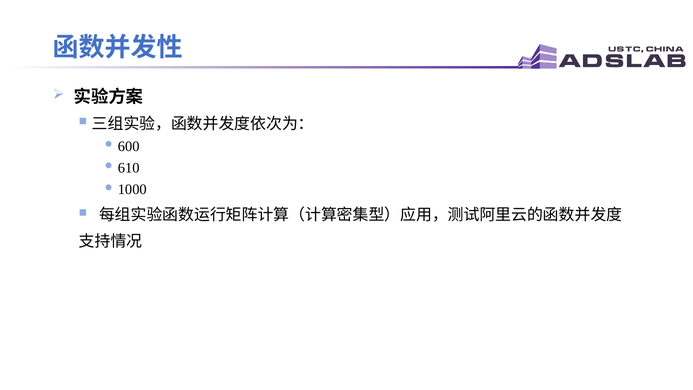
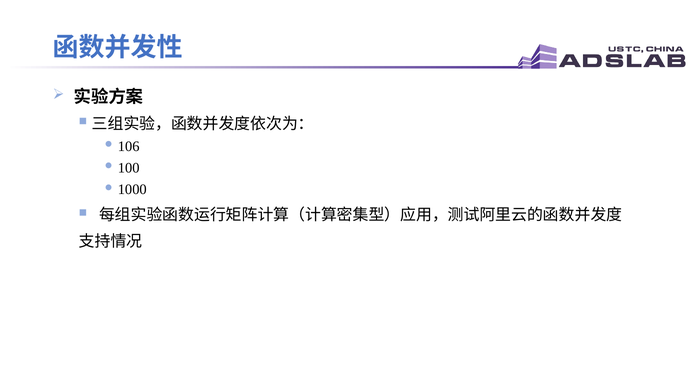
600: 600 -> 106
610: 610 -> 100
